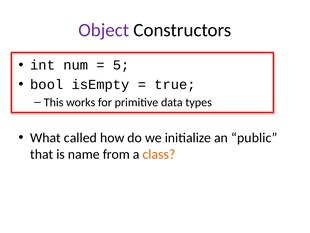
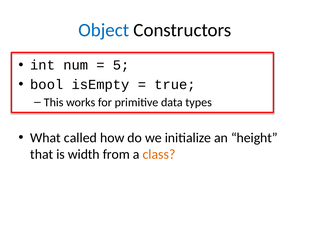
Object colour: purple -> blue
public: public -> height
name: name -> width
